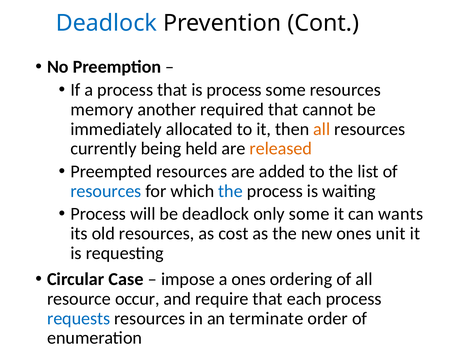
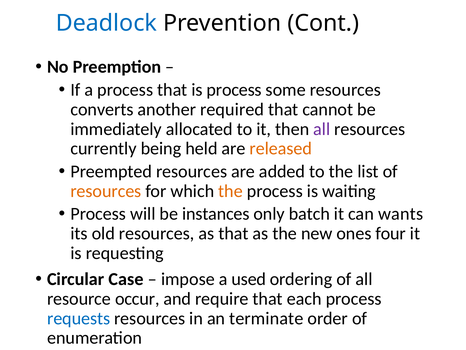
memory: memory -> converts
all at (322, 129) colour: orange -> purple
resources at (106, 191) colour: blue -> orange
the at (231, 191) colour: blue -> orange
be deadlock: deadlock -> instances
only some: some -> batch
as cost: cost -> that
unit: unit -> four
a ones: ones -> used
